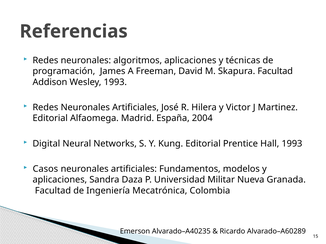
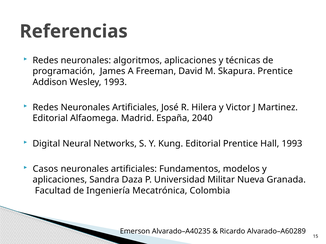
Skapura Facultad: Facultad -> Prentice
2004: 2004 -> 2040
